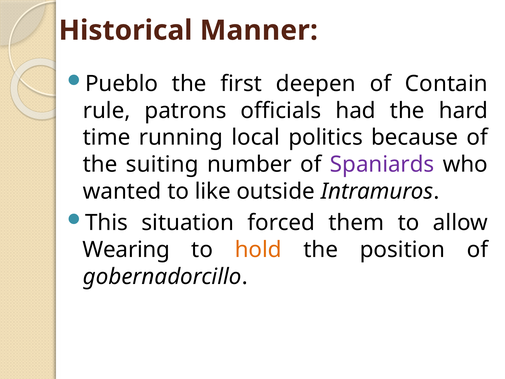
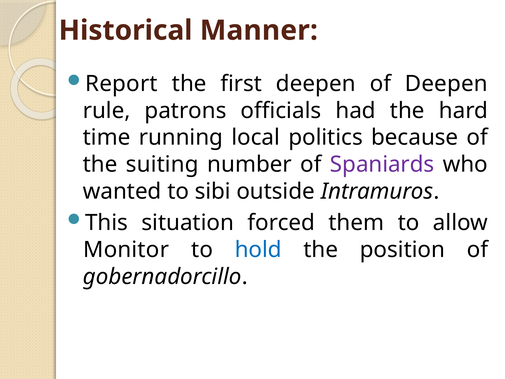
Pueblo: Pueblo -> Report
of Contain: Contain -> Deepen
like: like -> sibi
Wearing: Wearing -> Monitor
hold colour: orange -> blue
